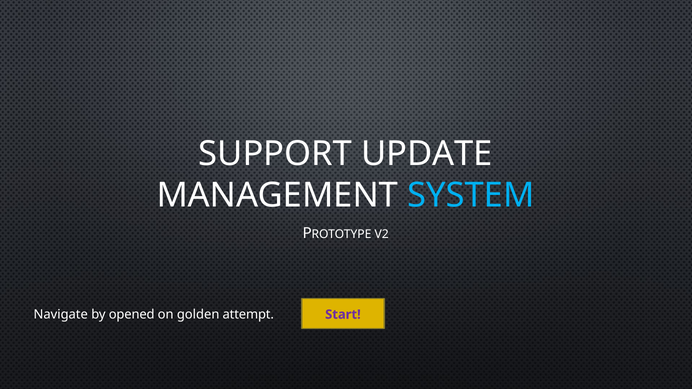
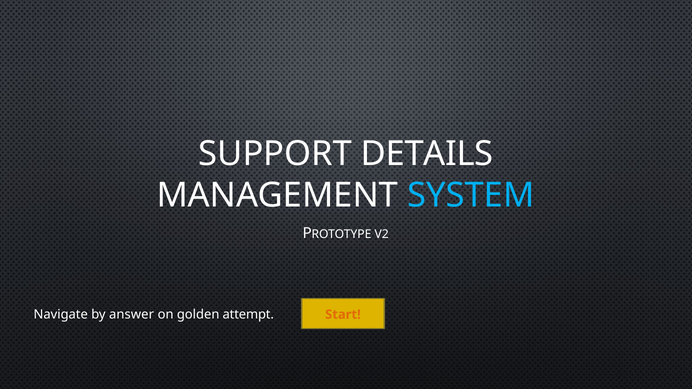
UPDATE: UPDATE -> DETAILS
opened: opened -> answer
Start colour: purple -> orange
